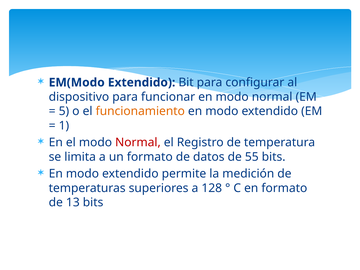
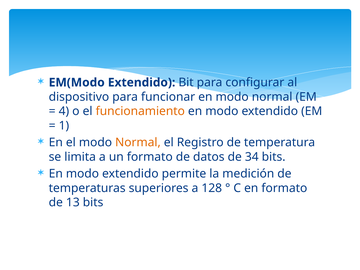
5: 5 -> 4
Normal at (138, 142) colour: red -> orange
55: 55 -> 34
